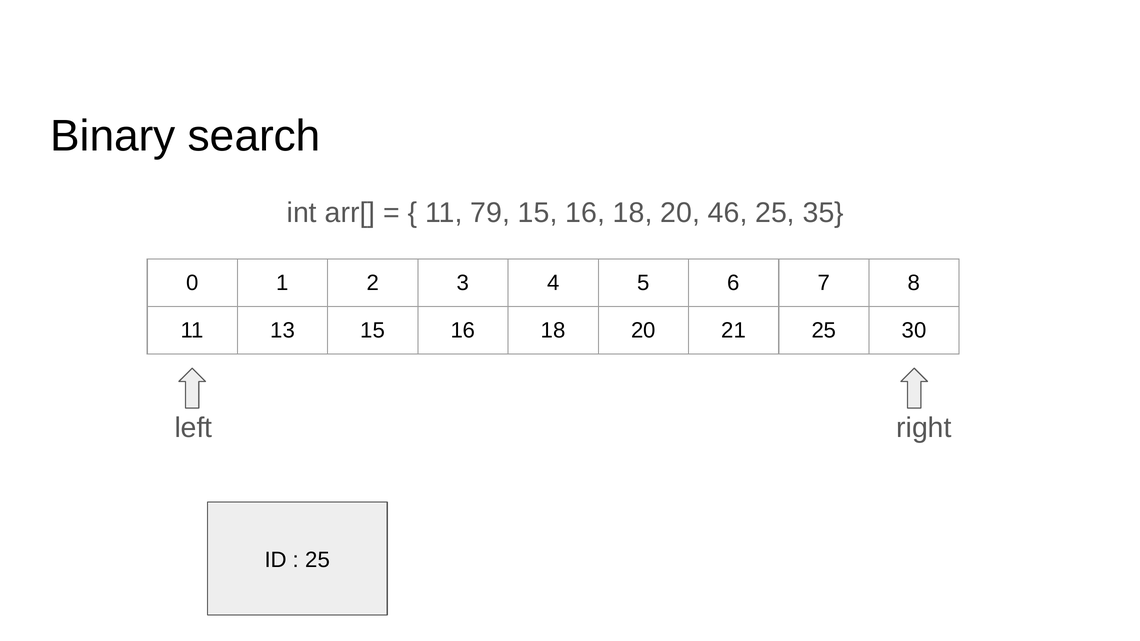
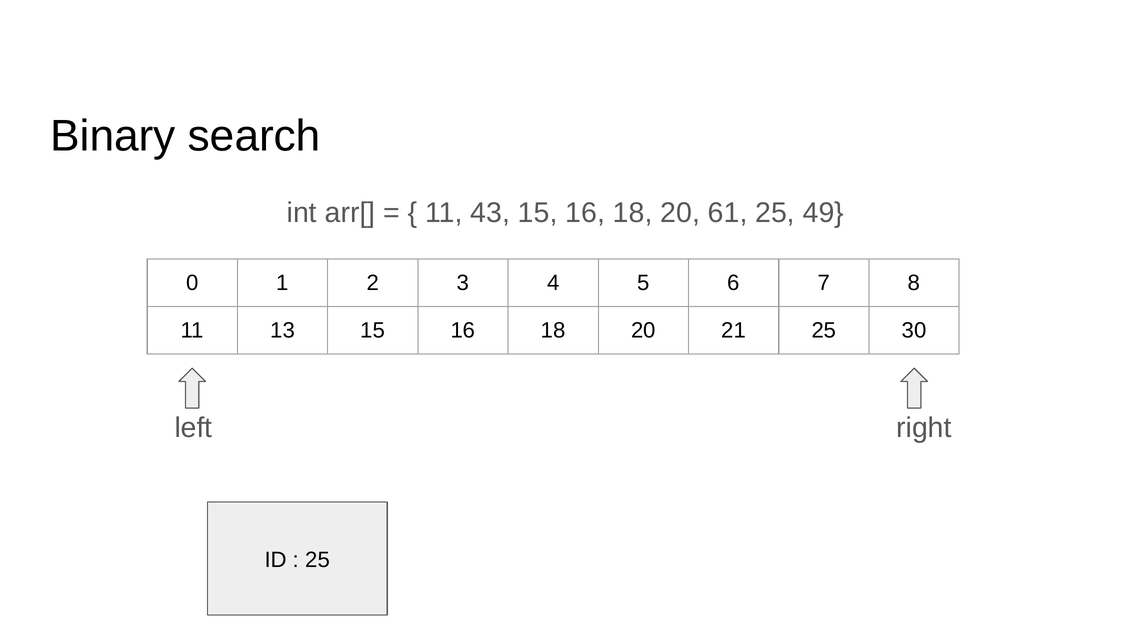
79: 79 -> 43
46: 46 -> 61
35: 35 -> 49
